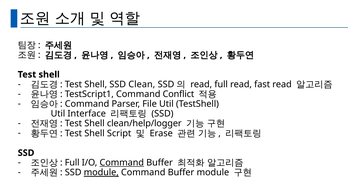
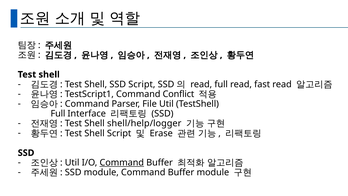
SSD Clean: Clean -> Script
Util at (58, 114): Util -> Full
clean/help/logger: clean/help/logger -> shell/help/logger
Full at (72, 162): Full -> Util
module at (101, 172) underline: present -> none
